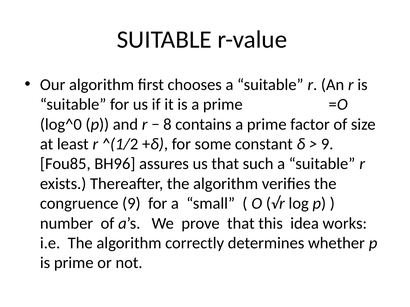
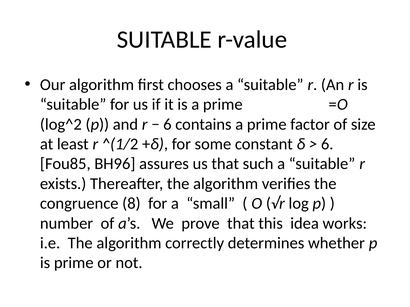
log^0: log^0 -> log^2
8 at (167, 125): 8 -> 6
9 at (327, 144): 9 -> 6
congruence 9: 9 -> 8
